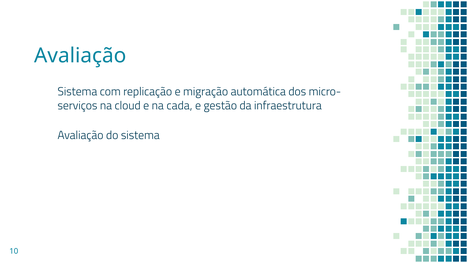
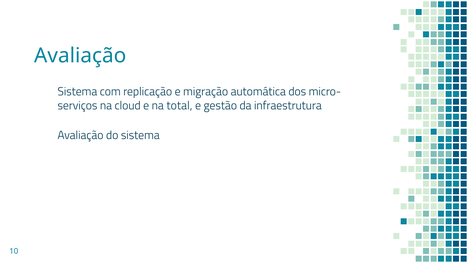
cada: cada -> total
